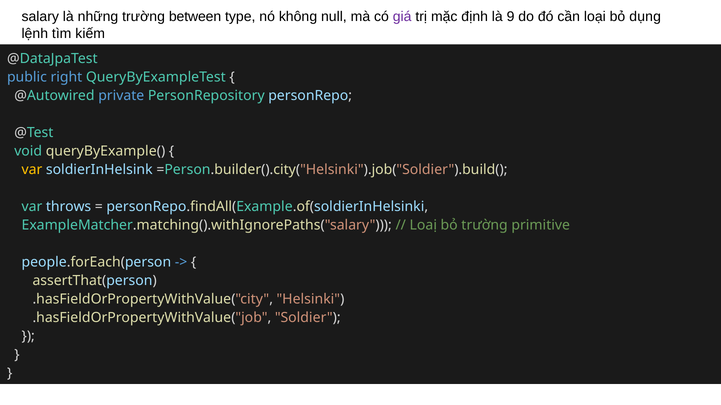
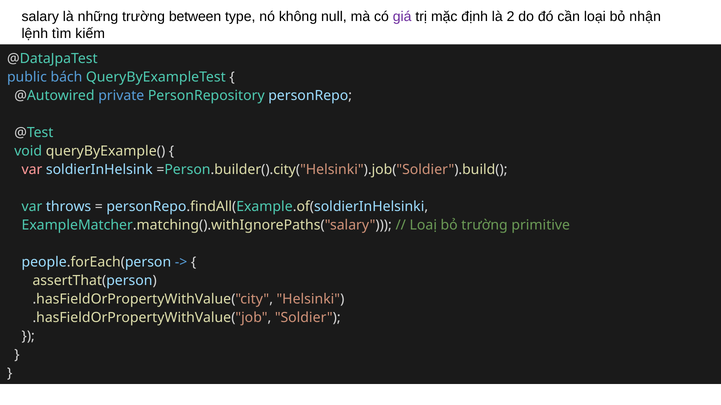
9: 9 -> 2
dụng: dụng -> nhận
right: right -> bách
var at (32, 170) colour: yellow -> pink
